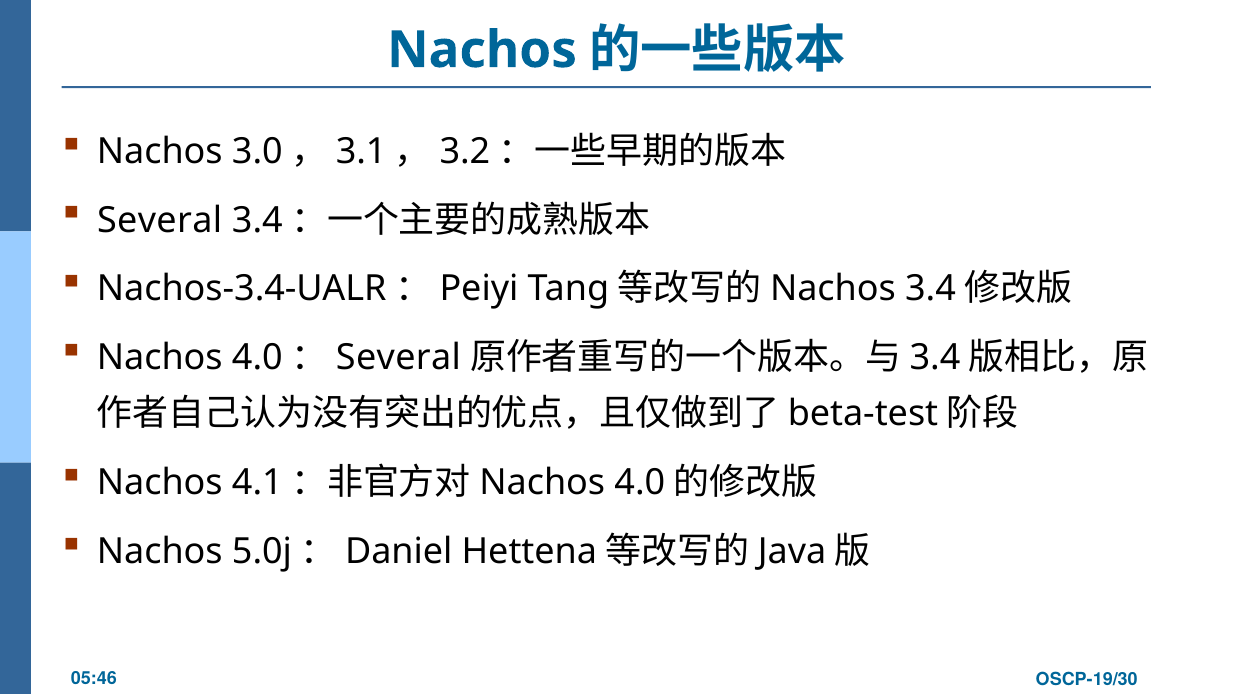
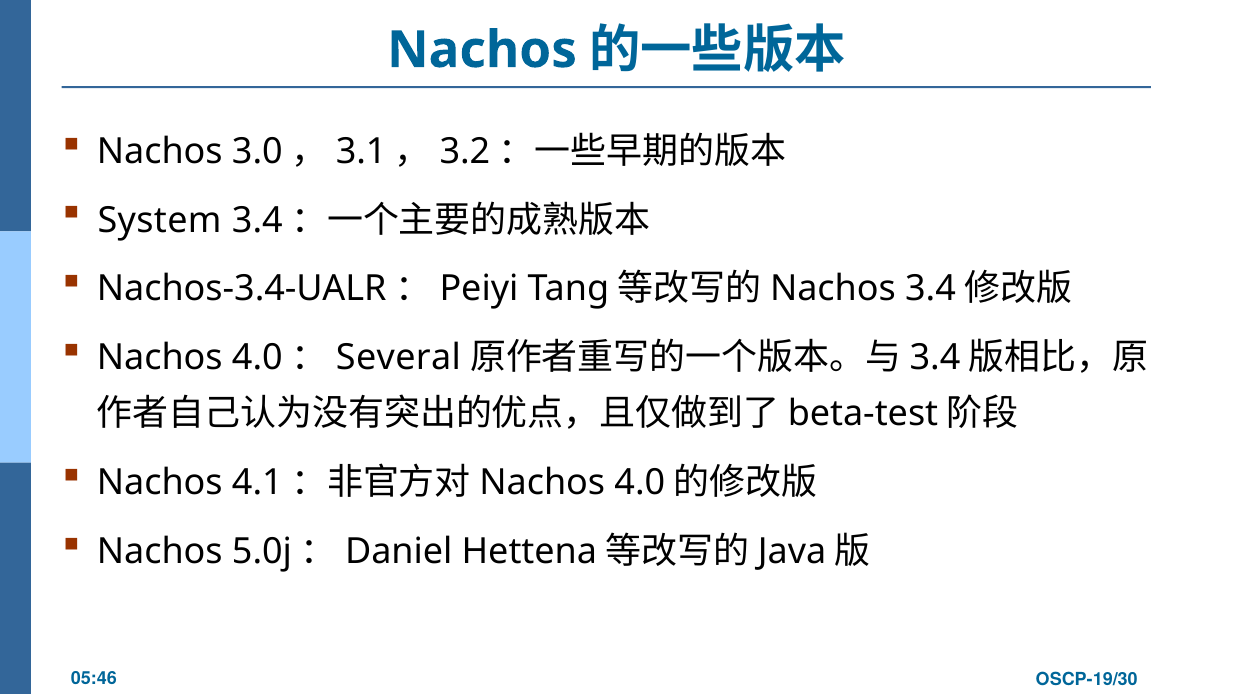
Several at (160, 220): Several -> System
